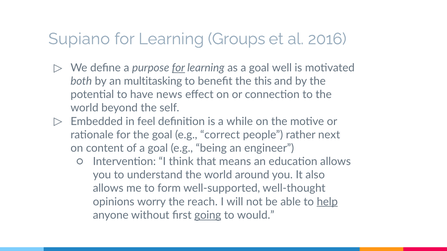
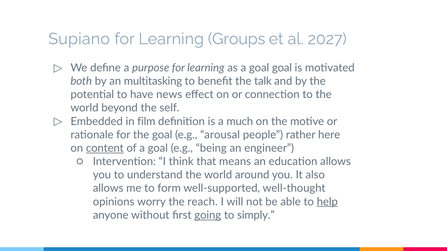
2016: 2016 -> 2027
for at (178, 68) underline: present -> none
goal well: well -> goal
this: this -> talk
feel: feel -> film
while: while -> much
correct: correct -> arousal
next: next -> here
content underline: none -> present
would: would -> simply
